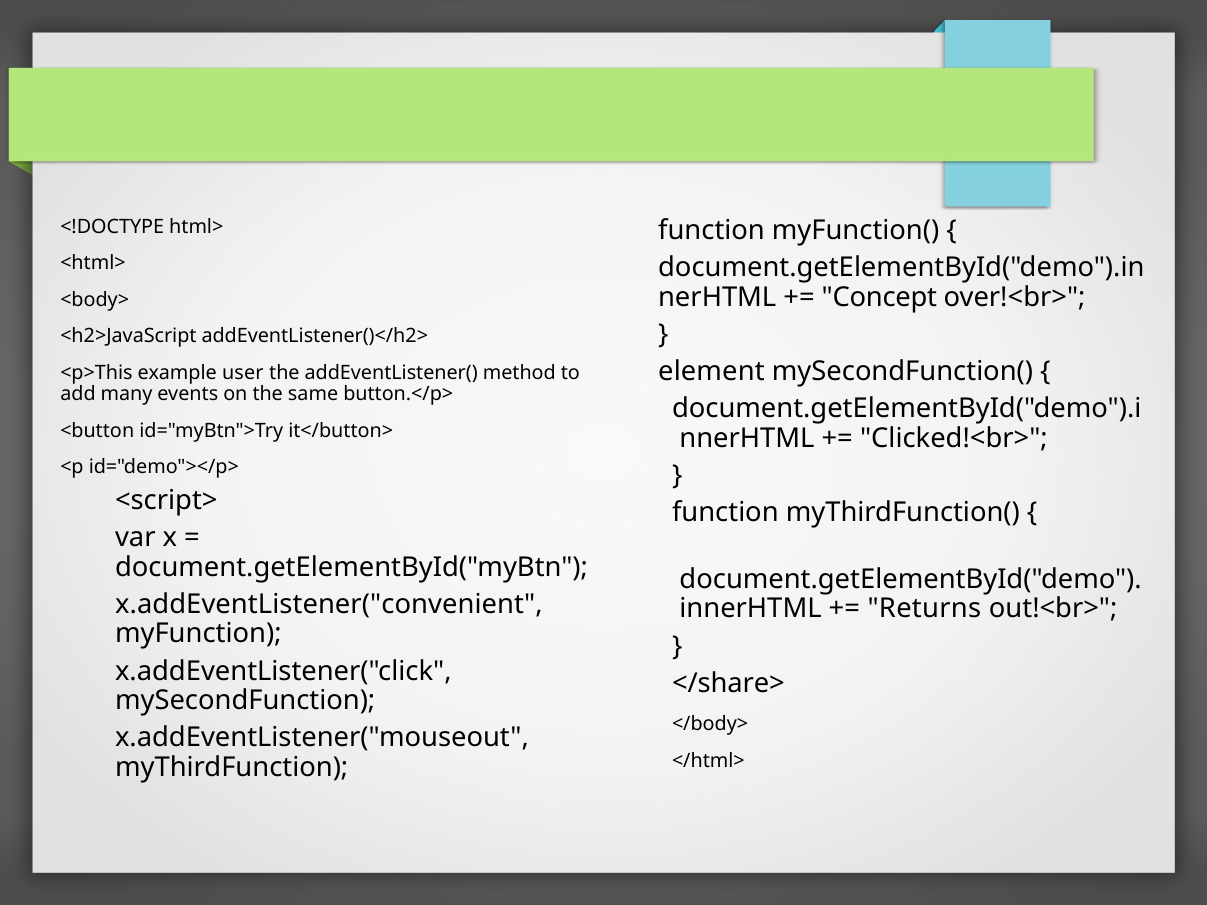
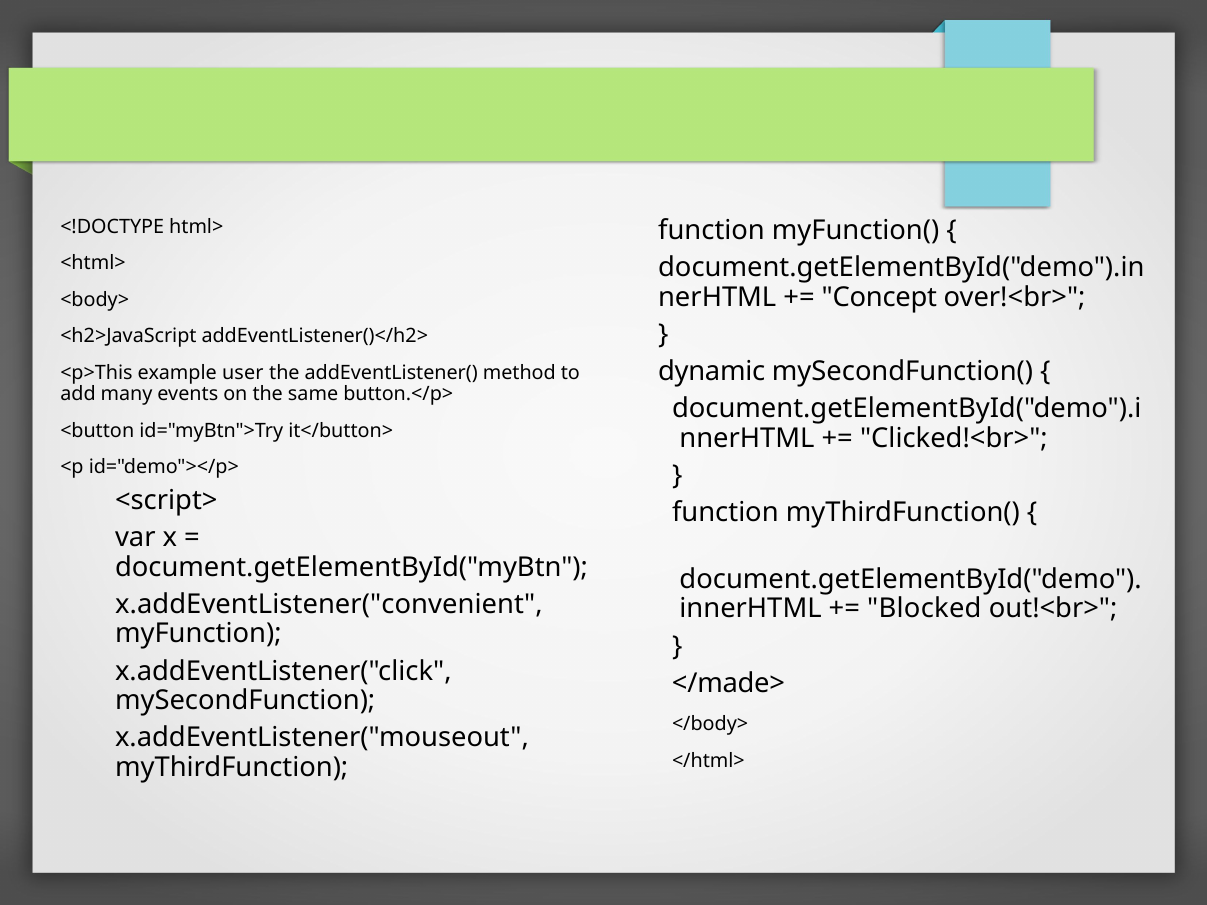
element: element -> dynamic
Returns: Returns -> Blocked
</share>: </share> -> </made>
